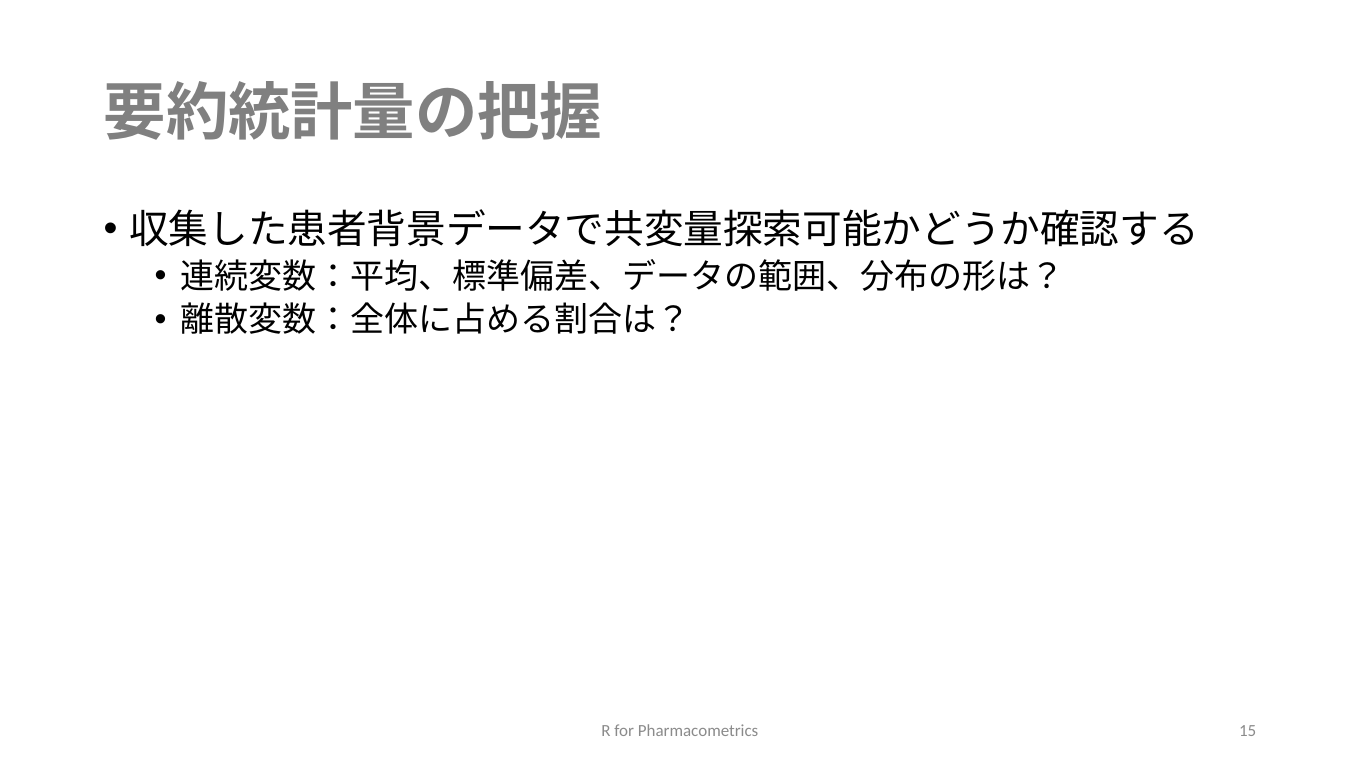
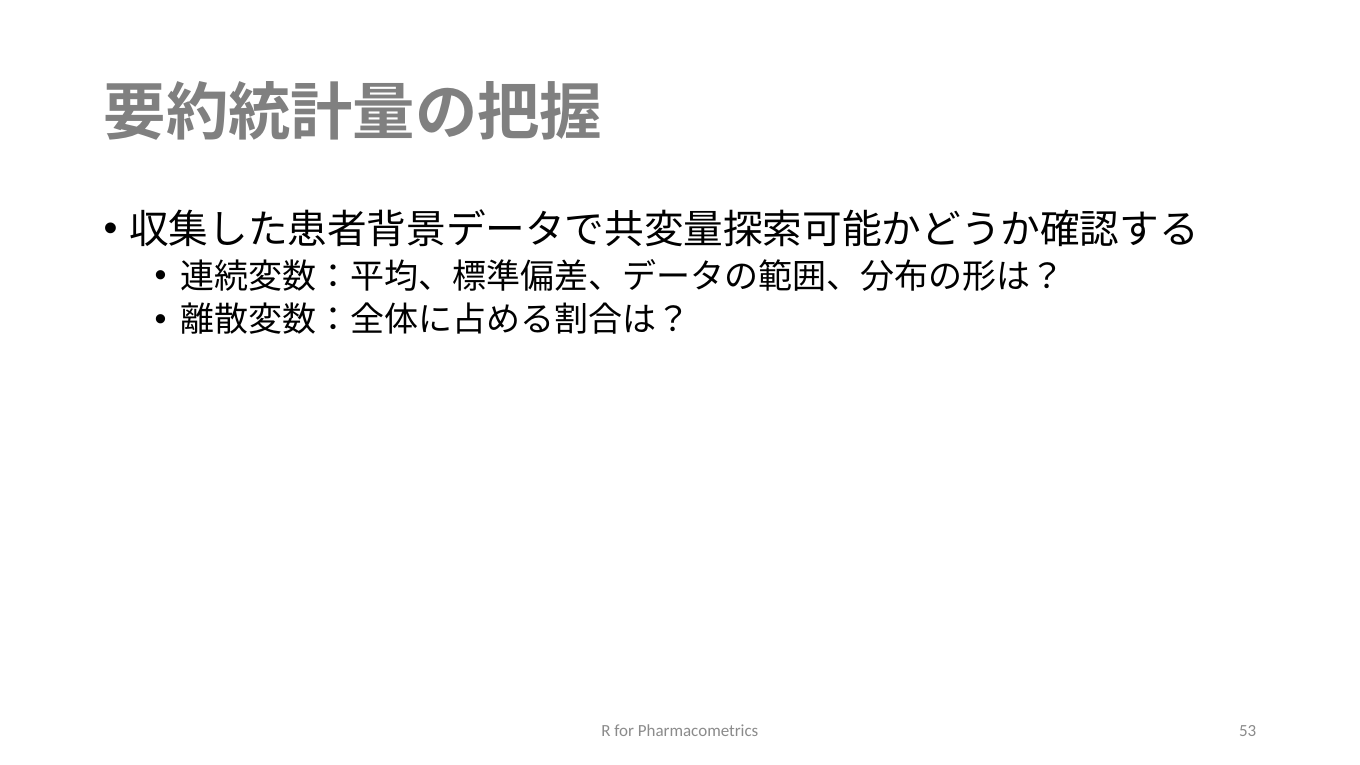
15: 15 -> 53
